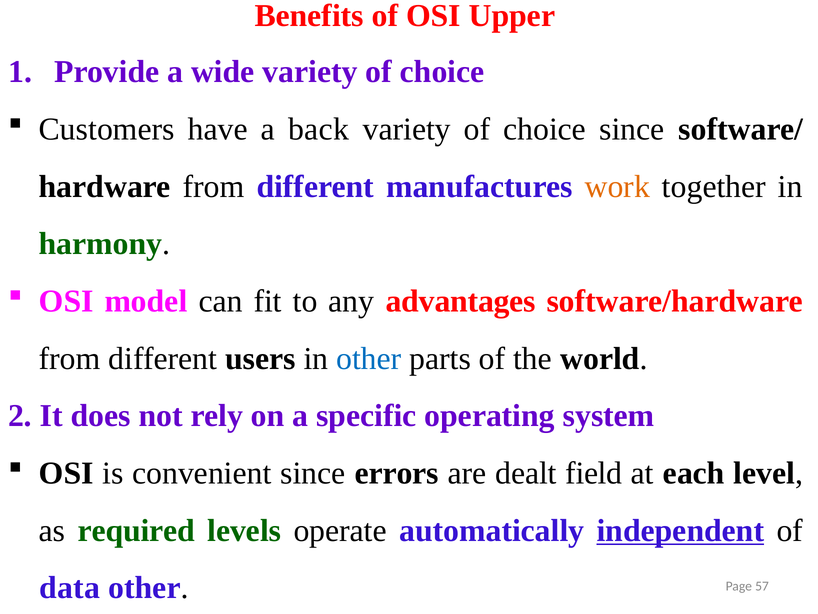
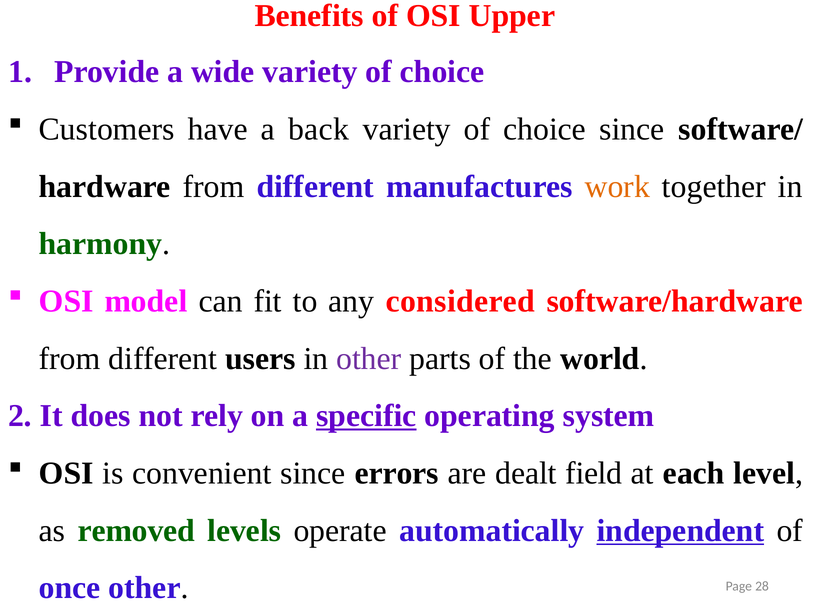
advantages: advantages -> considered
other at (369, 358) colour: blue -> purple
specific underline: none -> present
required: required -> removed
data: data -> once
57: 57 -> 28
